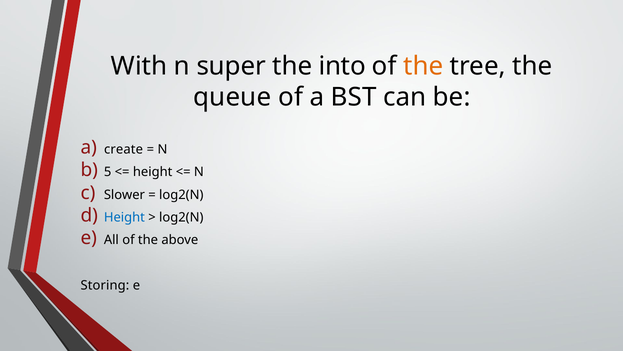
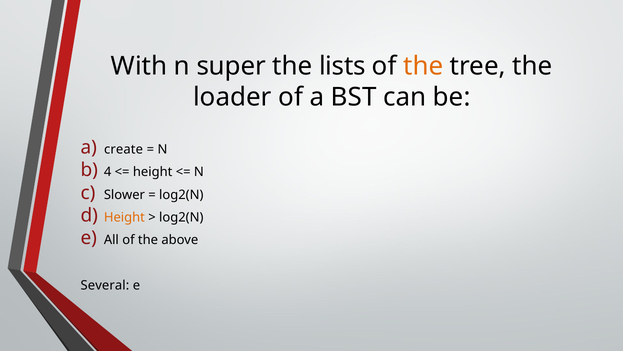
into: into -> lists
queue: queue -> loader
5: 5 -> 4
Height at (124, 217) colour: blue -> orange
Storing: Storing -> Several
